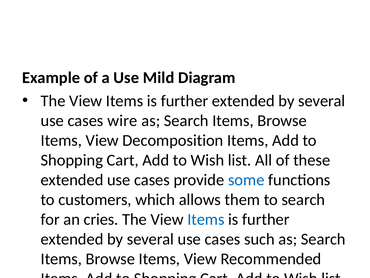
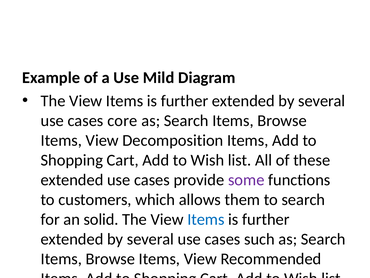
wire: wire -> core
some at (246, 180) colour: blue -> purple
cries: cries -> solid
